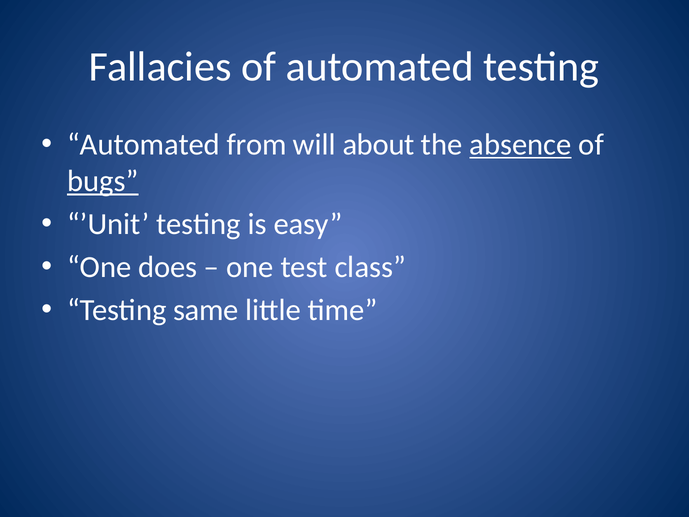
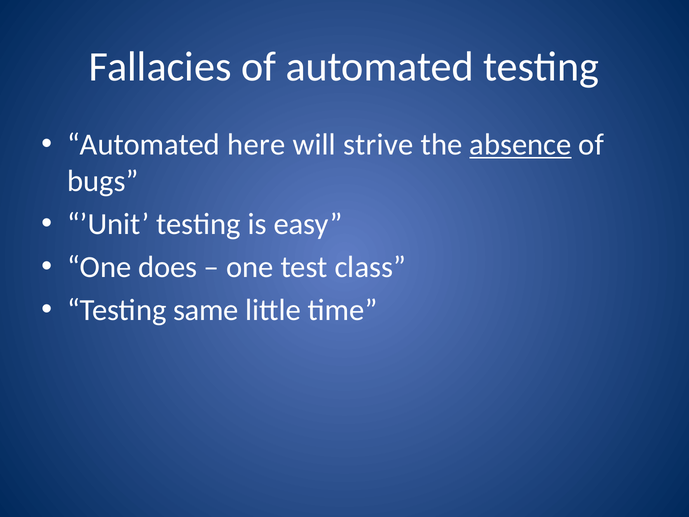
from: from -> here
about: about -> strive
bugs underline: present -> none
